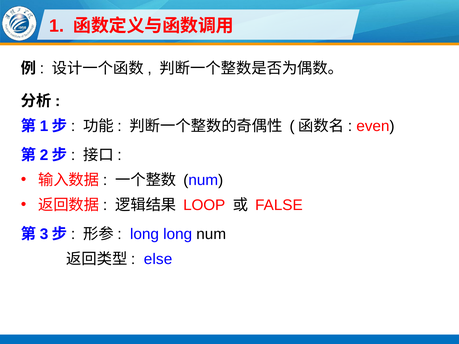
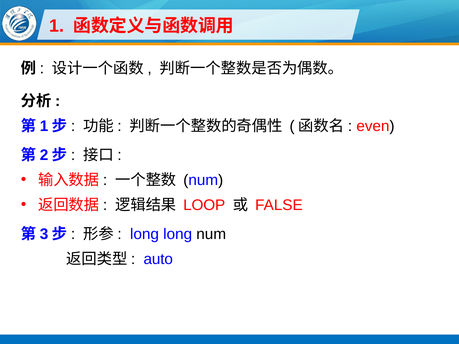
else: else -> auto
